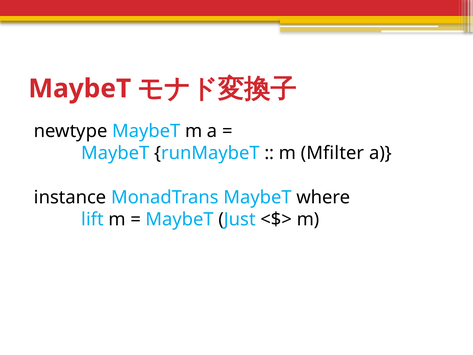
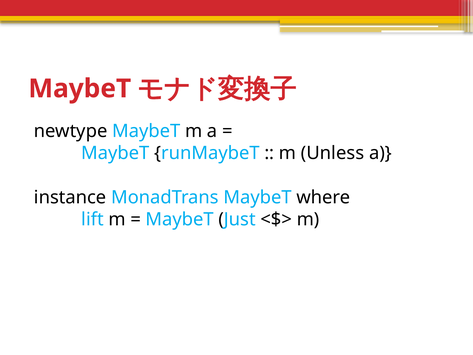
Mfilter: Mfilter -> Unless
